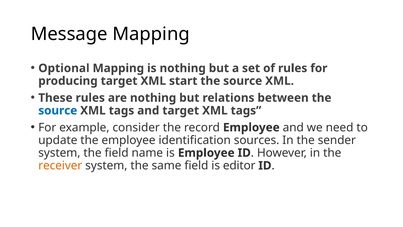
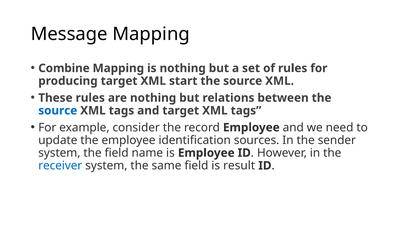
Optional: Optional -> Combine
receiver colour: orange -> blue
editor: editor -> result
